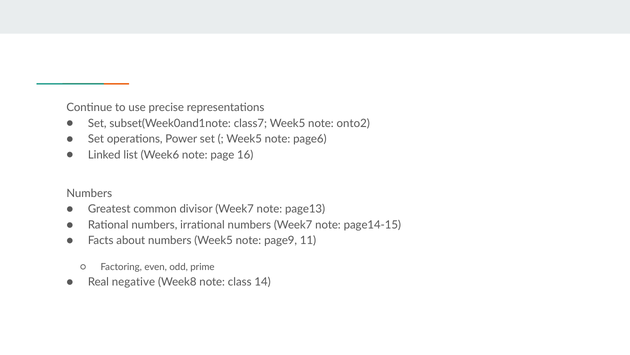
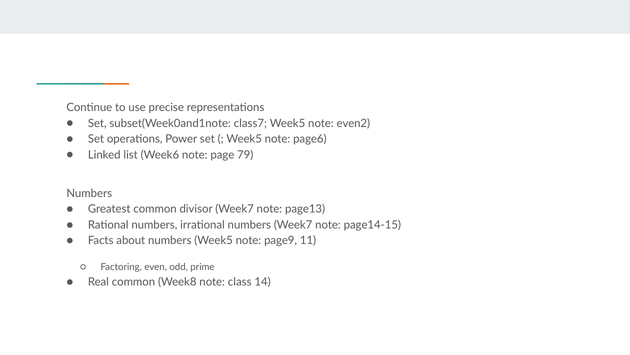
onto2: onto2 -> even2
16: 16 -> 79
Real negative: negative -> common
